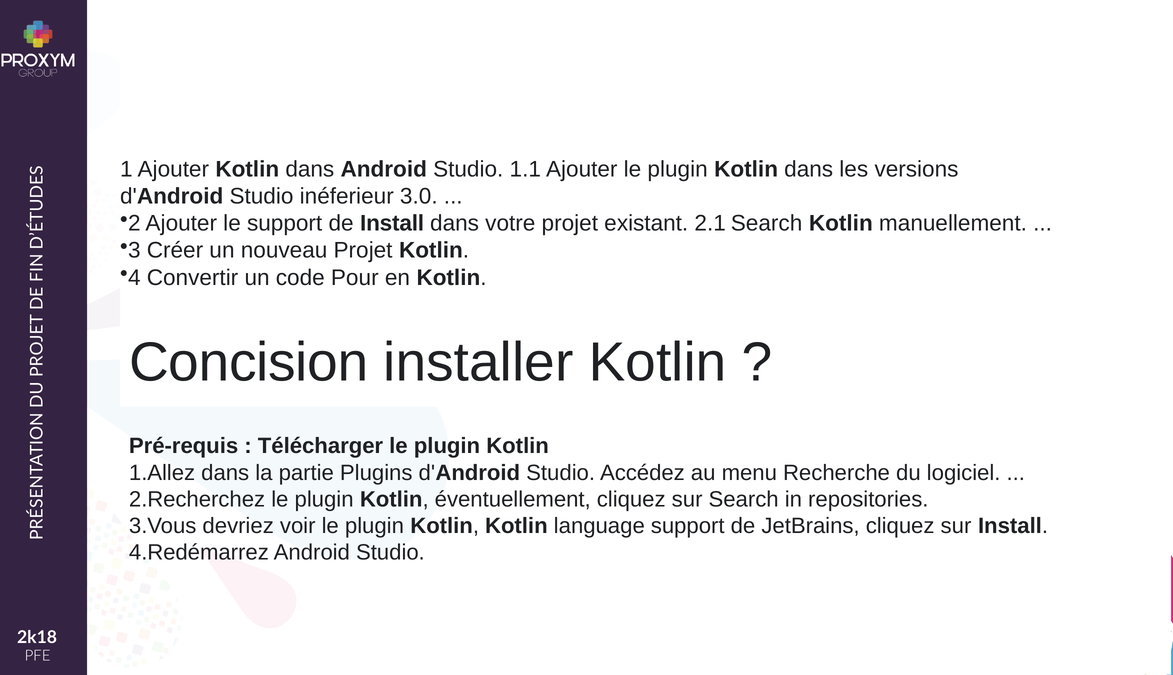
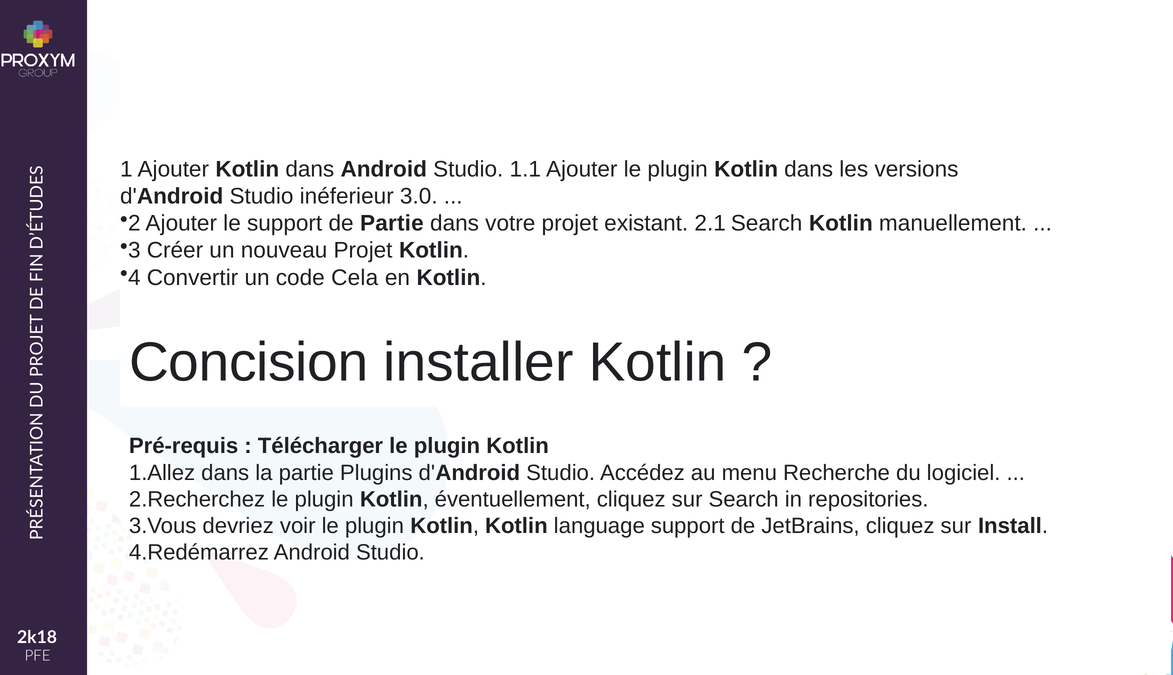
de Install: Install -> Partie
Pour: Pour -> Cela
